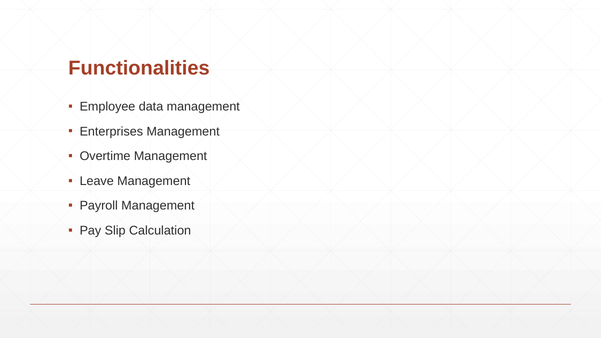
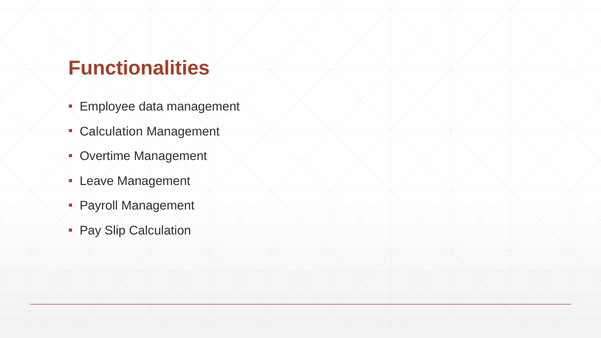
Enterprises at (111, 131): Enterprises -> Calculation
